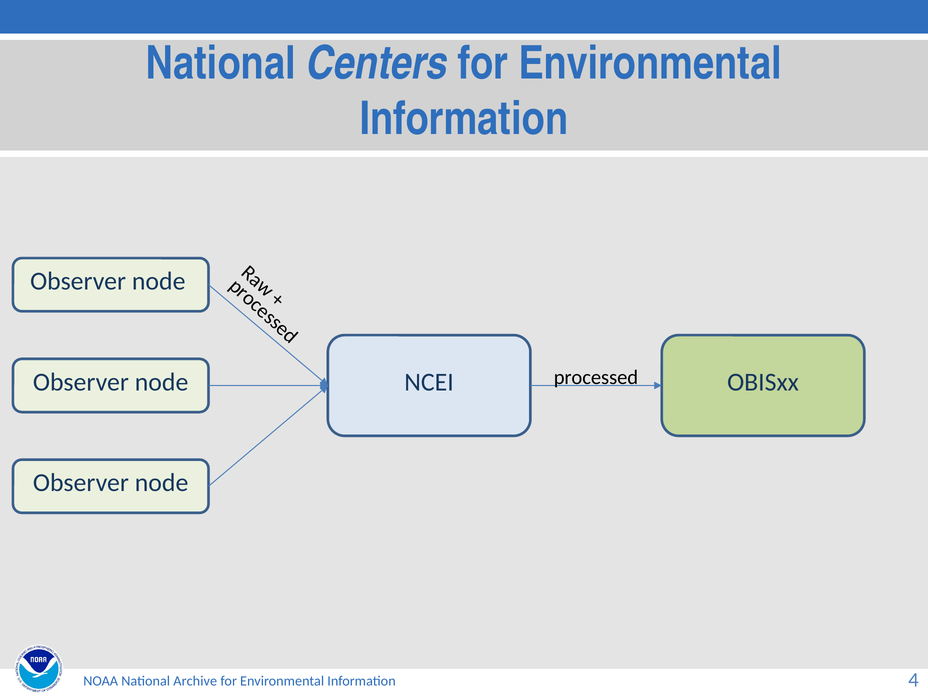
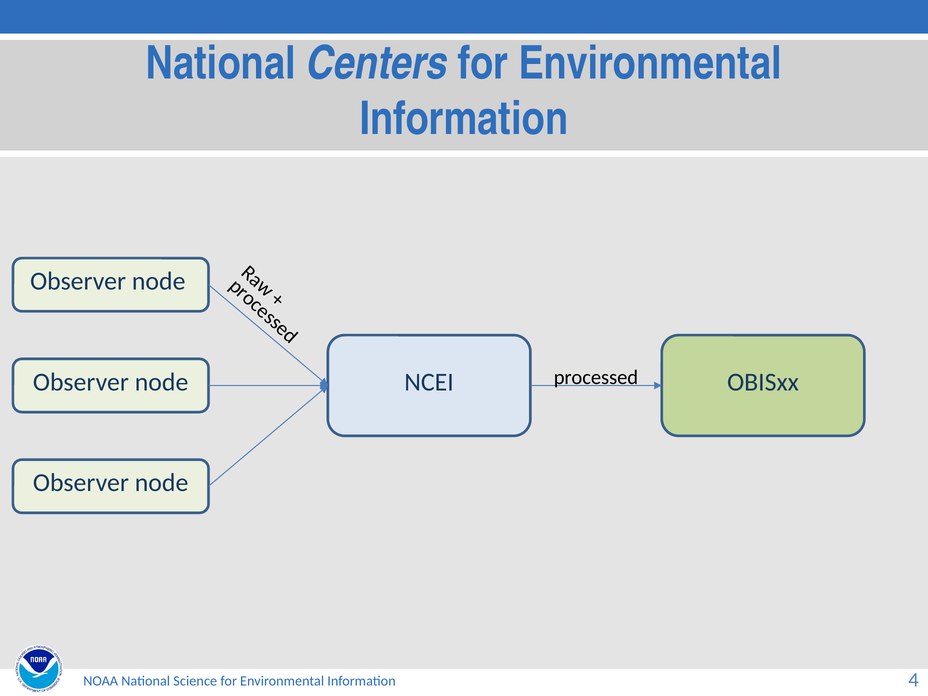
Archive: Archive -> Science
